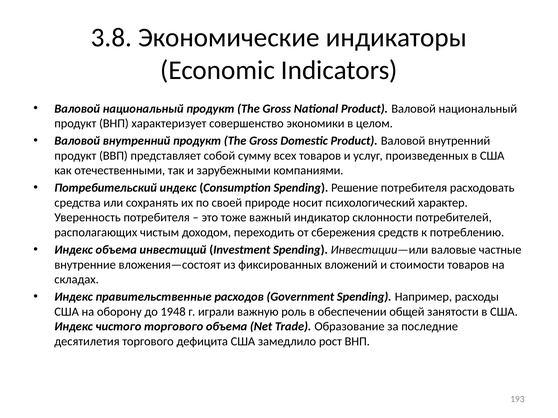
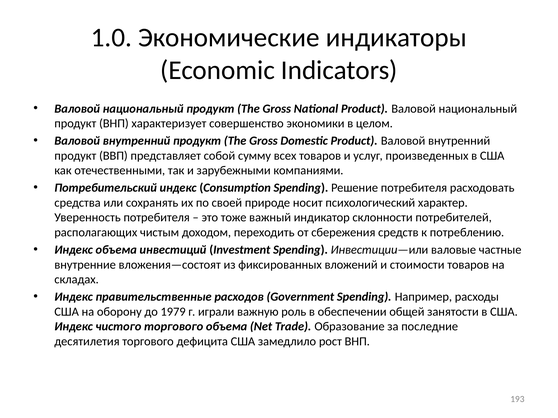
3.8: 3.8 -> 1.0
1948: 1948 -> 1979
